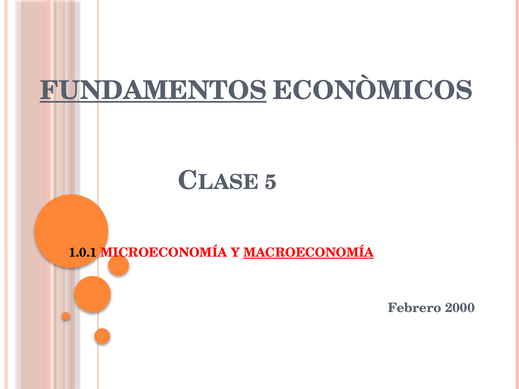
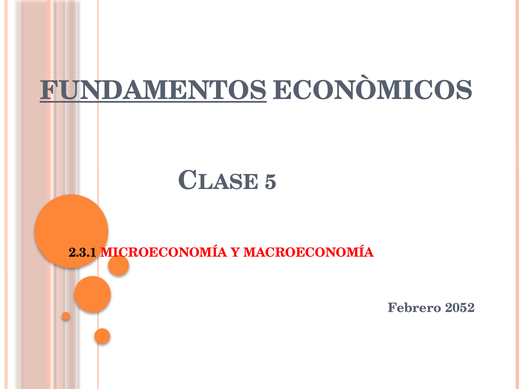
1.0.1: 1.0.1 -> 2.3.1
MACROECONOMÍA underline: present -> none
2000: 2000 -> 2052
